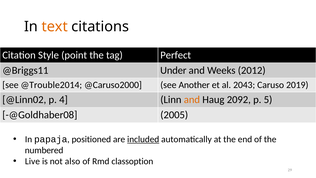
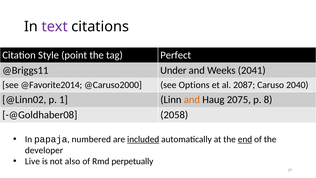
text colour: orange -> purple
2012: 2012 -> 2041
@Trouble2014: @Trouble2014 -> @Favorite2014
Another: Another -> Options
2043: 2043 -> 2087
2019: 2019 -> 2040
4: 4 -> 1
2092: 2092 -> 2075
5: 5 -> 8
2005: 2005 -> 2058
positioned: positioned -> numbered
end underline: none -> present
numbered: numbered -> developer
classoption: classoption -> perpetually
